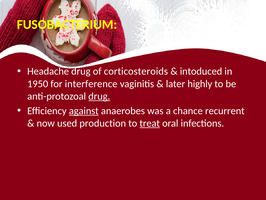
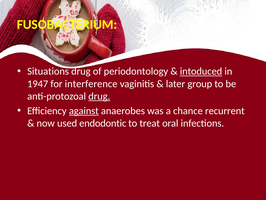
Headache: Headache -> Situations
corticosteroids: corticosteroids -> periodontology
intoduced underline: none -> present
1950: 1950 -> 1947
highly: highly -> group
production: production -> endodontic
treat underline: present -> none
